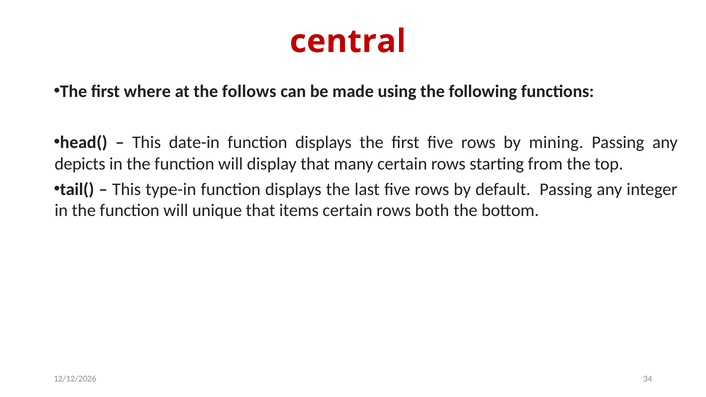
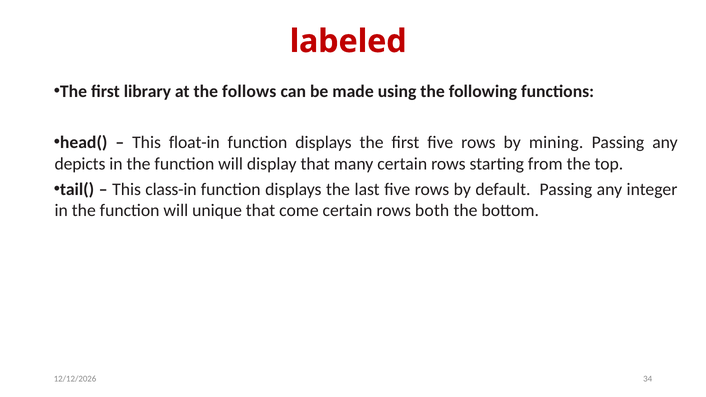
central: central -> labeled
where: where -> library
date-in: date-in -> float-in
type-in: type-in -> class-in
items: items -> come
